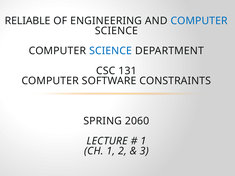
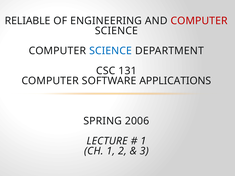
COMPUTER at (199, 21) colour: blue -> red
CONSTRAINTS: CONSTRAINTS -> APPLICATIONS
2060: 2060 -> 2006
